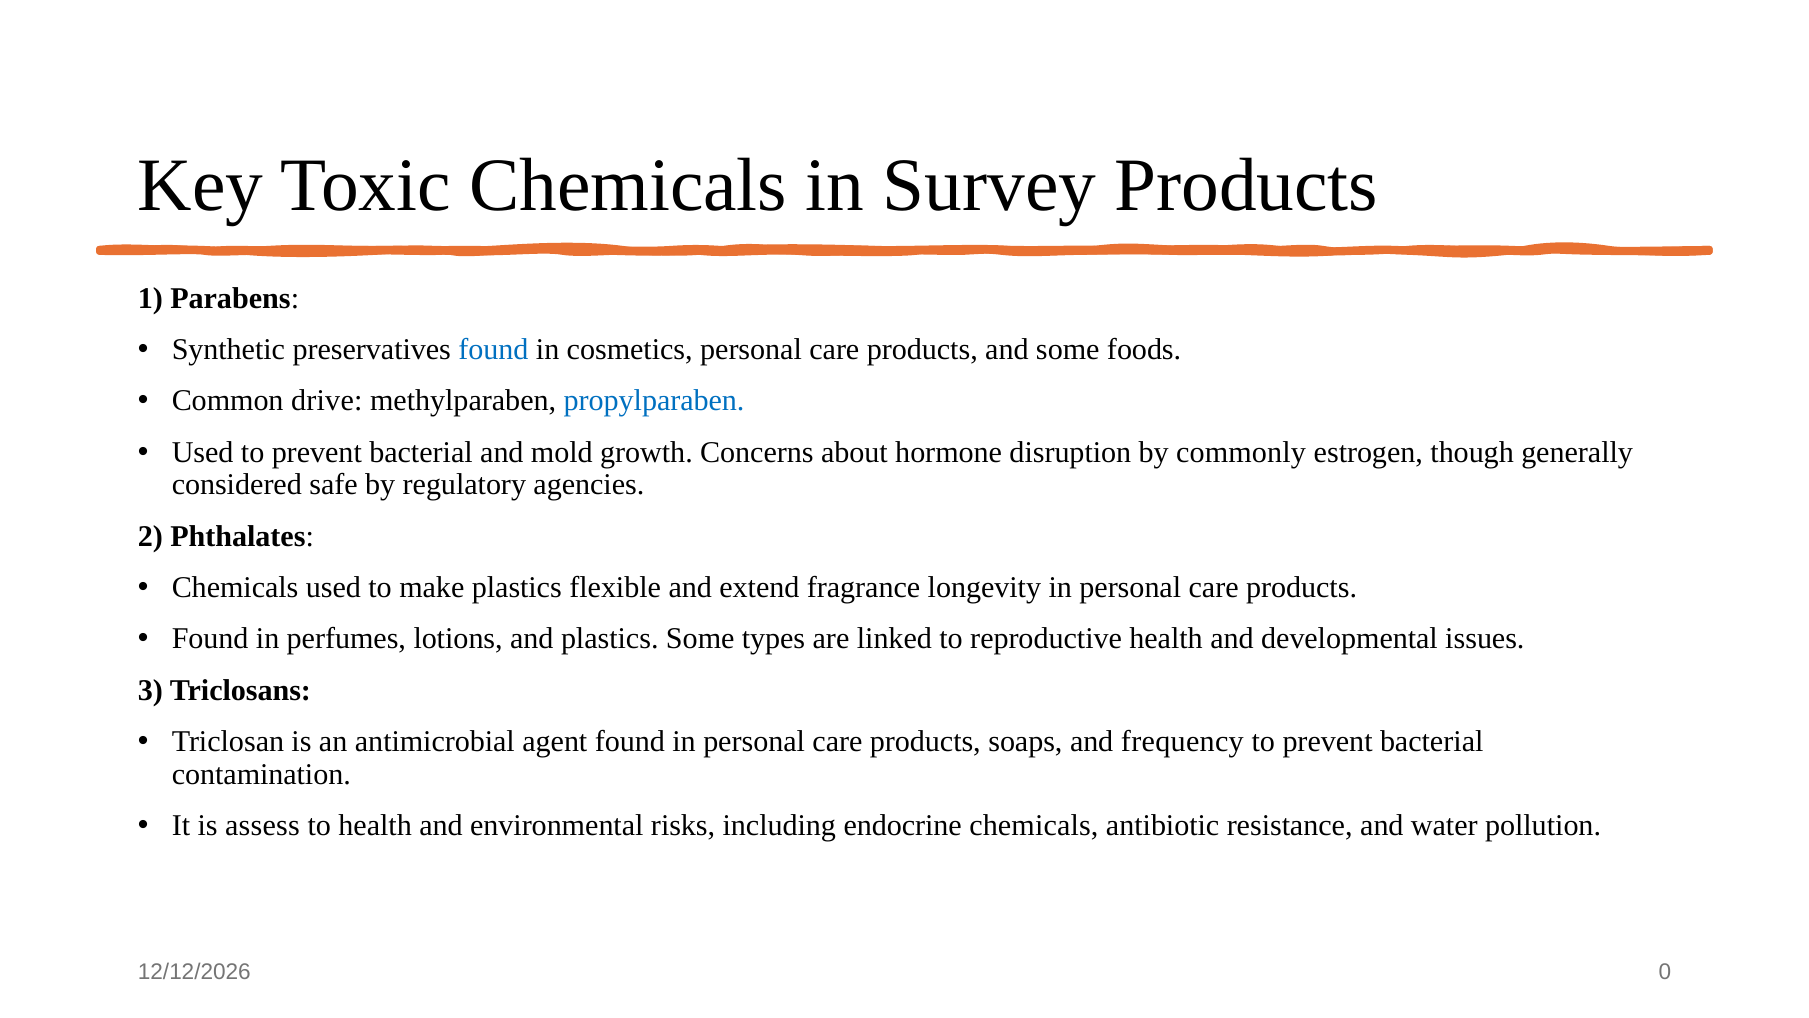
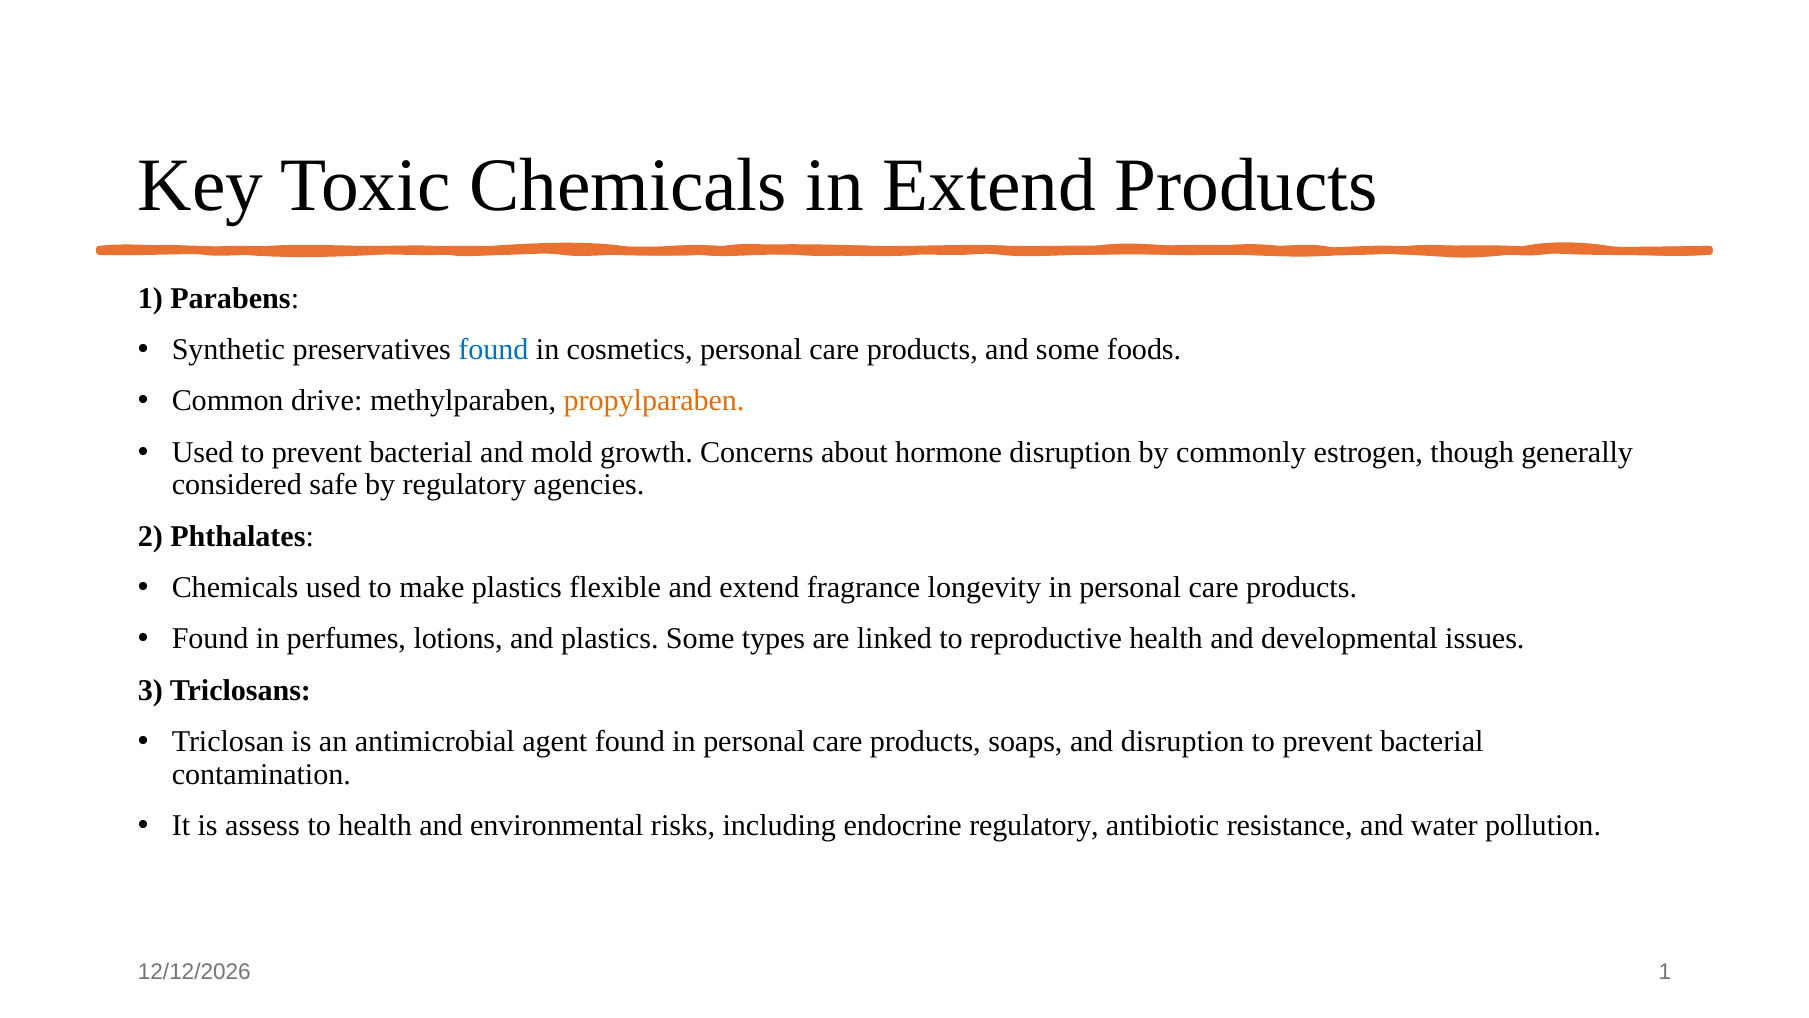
in Survey: Survey -> Extend
propylparaben colour: blue -> orange
and frequency: frequency -> disruption
endocrine chemicals: chemicals -> regulatory
0 at (1665, 972): 0 -> 1
